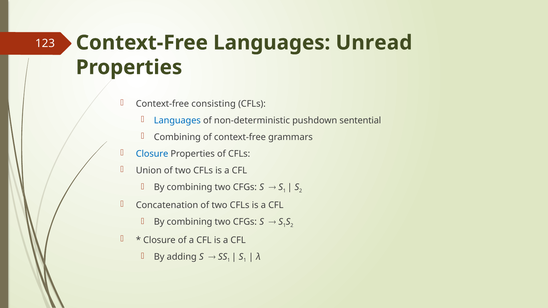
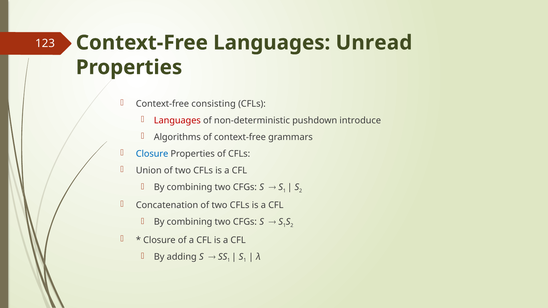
Languages at (177, 121) colour: blue -> red
sentential: sentential -> introduce
Combining at (177, 137): Combining -> Algorithms
